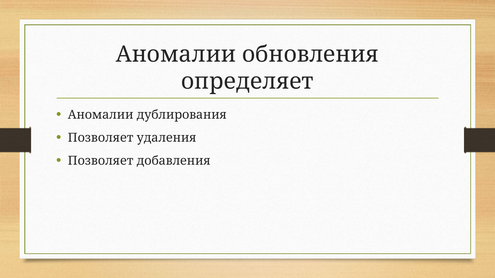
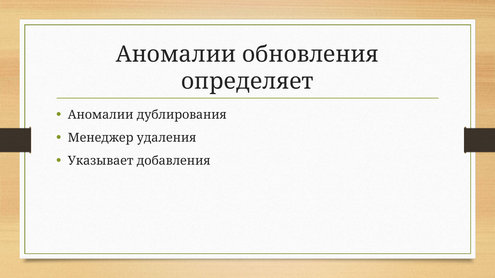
Позволяет at (101, 138): Позволяет -> Менеджер
Позволяет at (101, 161): Позволяет -> Указывает
